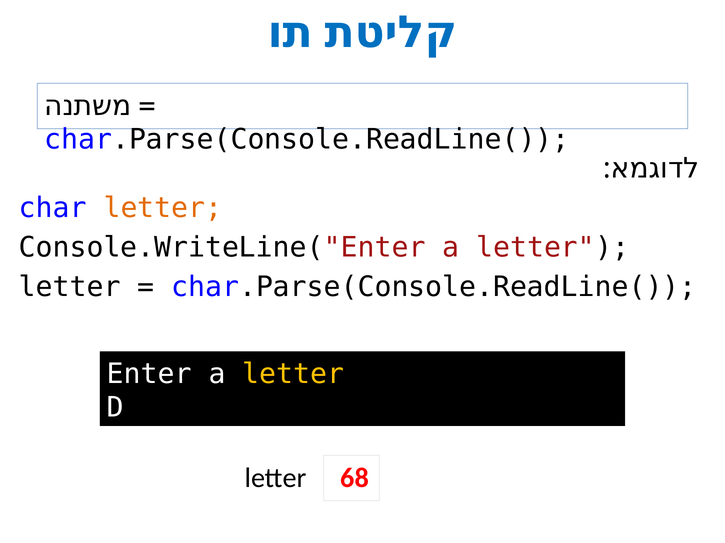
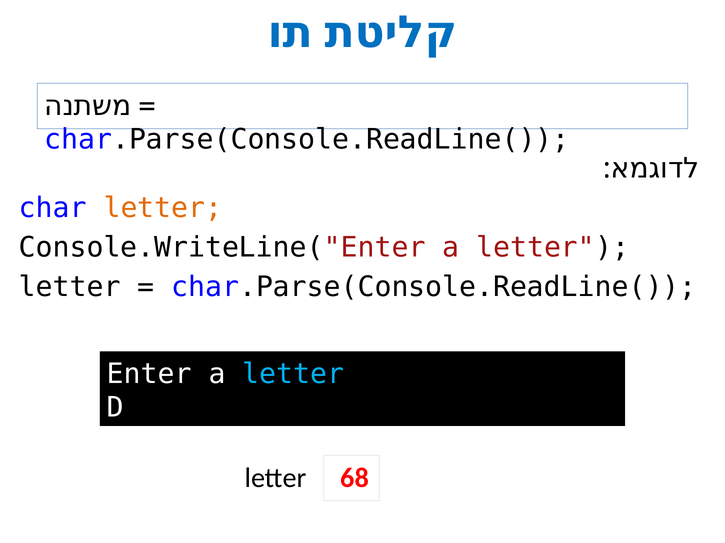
letter at (293, 374) colour: yellow -> light blue
